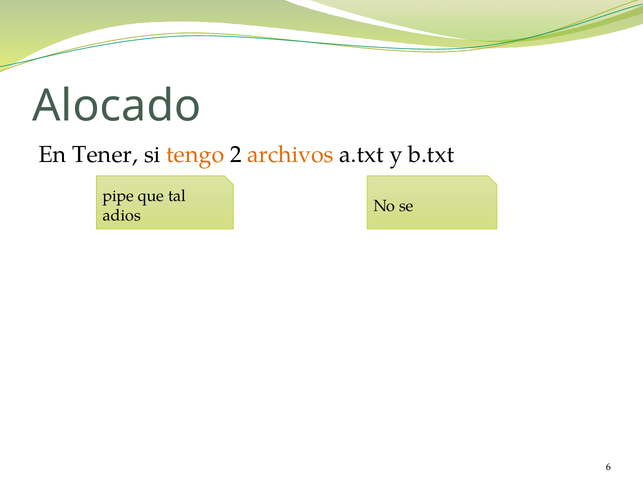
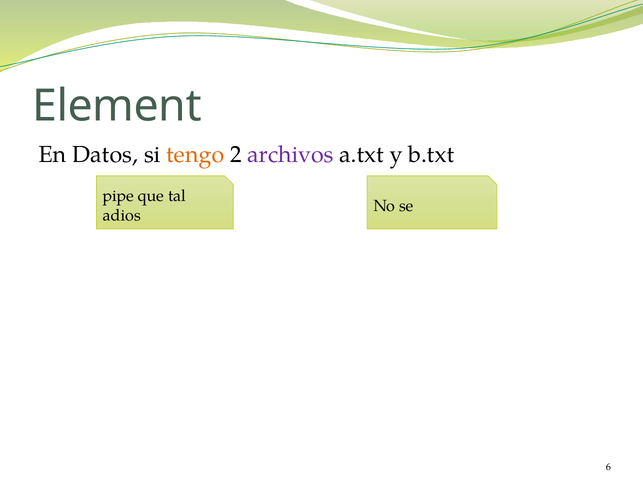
Alocado: Alocado -> Element
Tener: Tener -> Datos
archivos colour: orange -> purple
